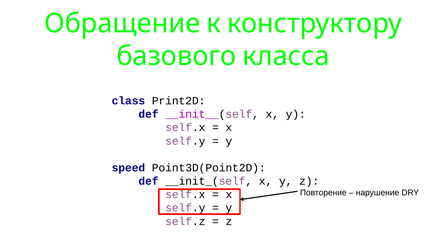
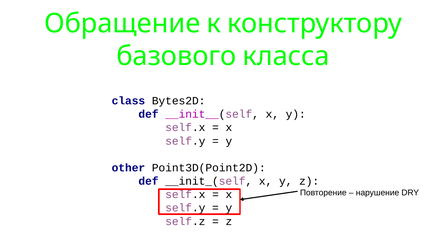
Print2D: Print2D -> Bytes2D
speed: speed -> other
